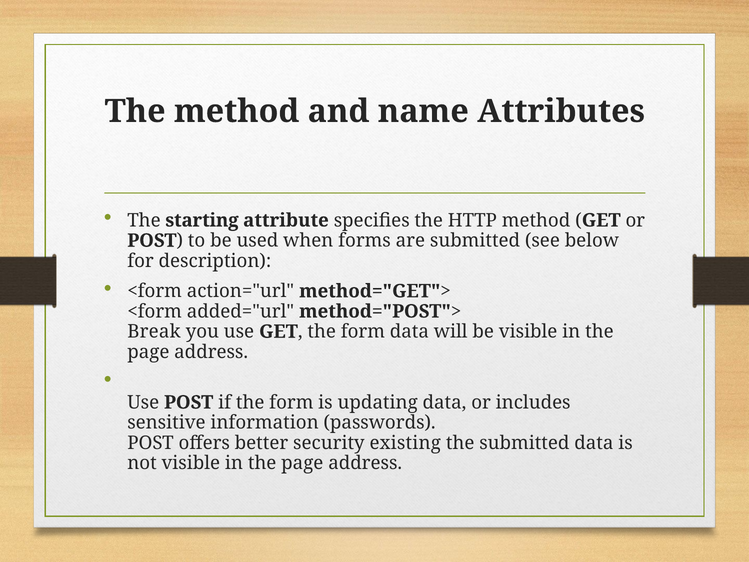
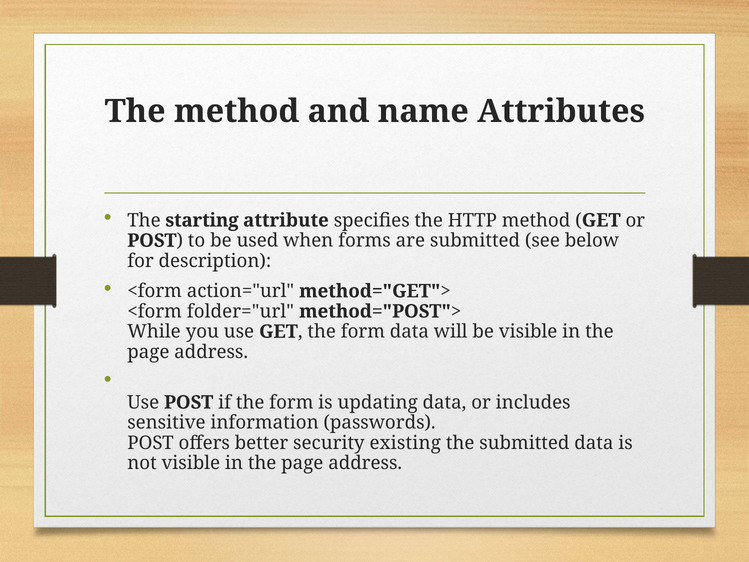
added="url: added="url -> folder="url
Break: Break -> While
